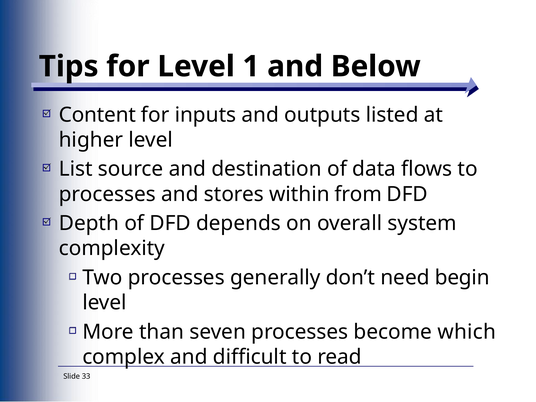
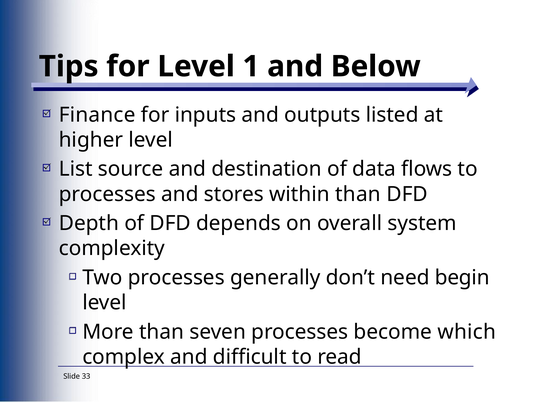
Content: Content -> Finance
within from: from -> than
